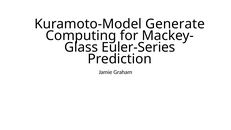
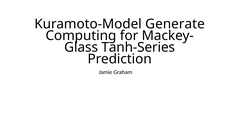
Euler-Series: Euler-Series -> Tanh-Series
